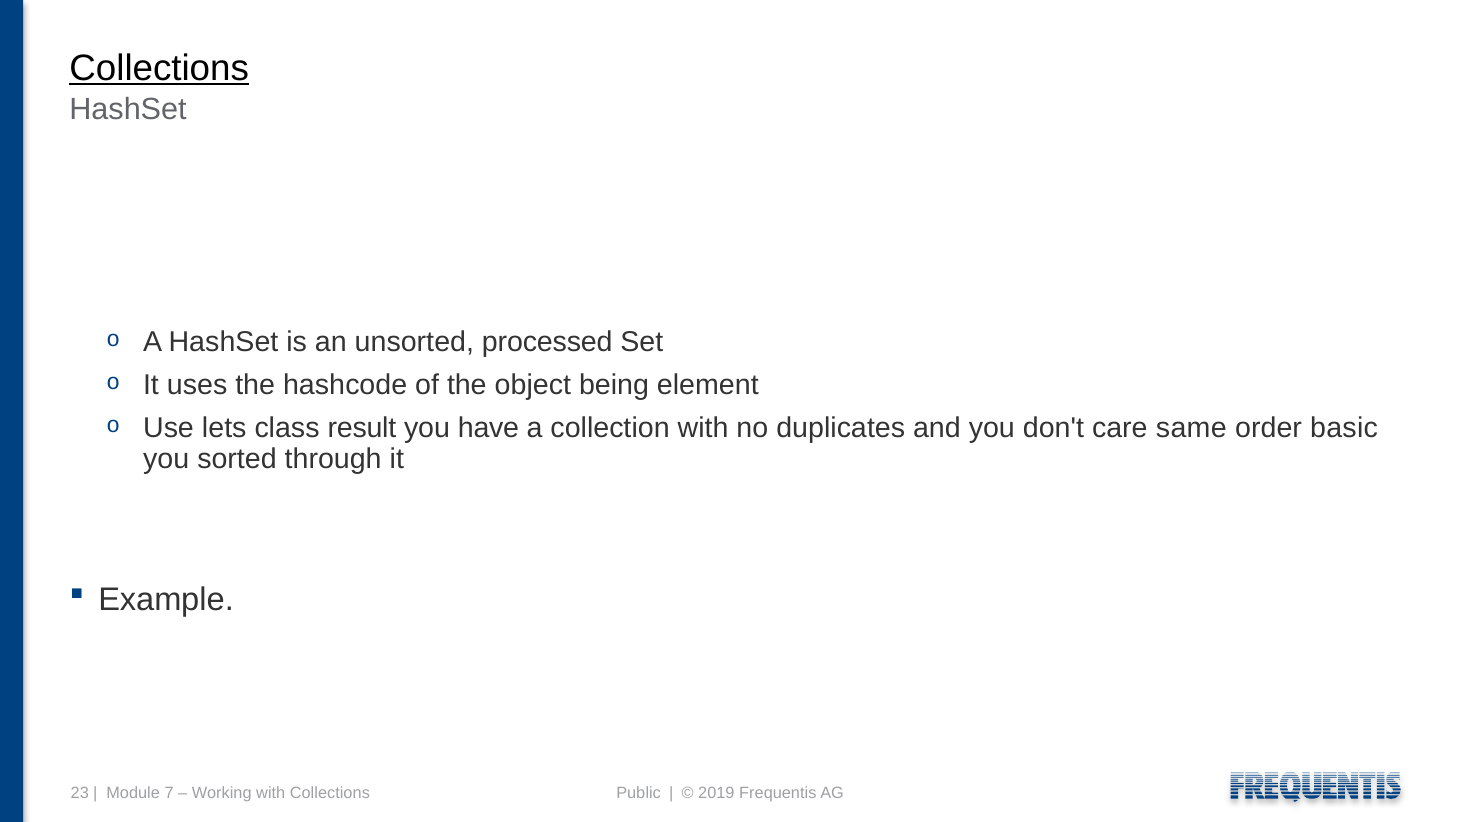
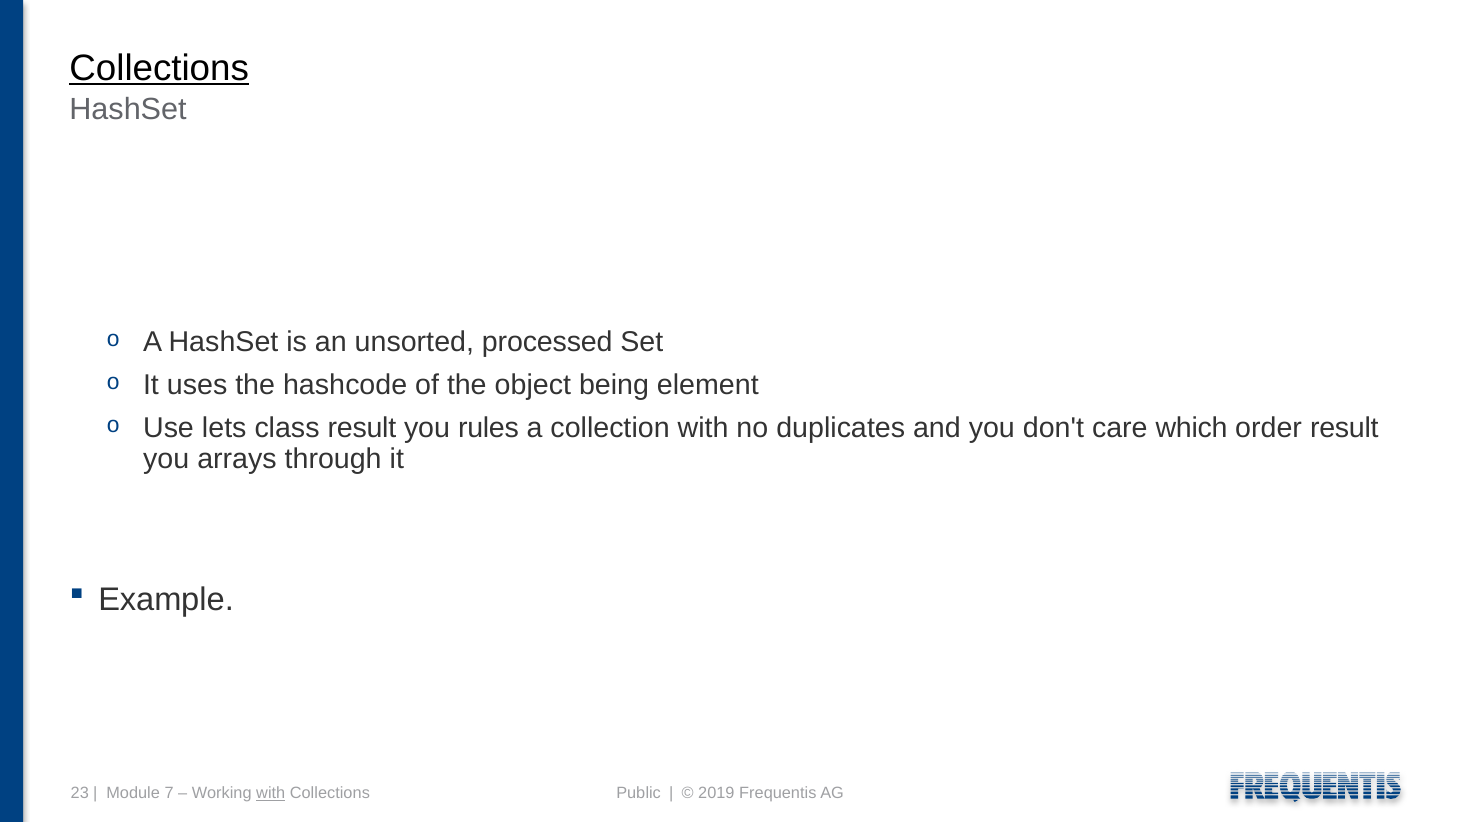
have: have -> rules
same: same -> which
order basic: basic -> result
sorted: sorted -> arrays
with at (271, 793) underline: none -> present
